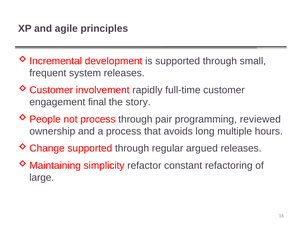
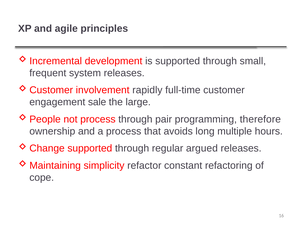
final: final -> sale
story: story -> large
reviewed: reviewed -> therefore
large: large -> cope
